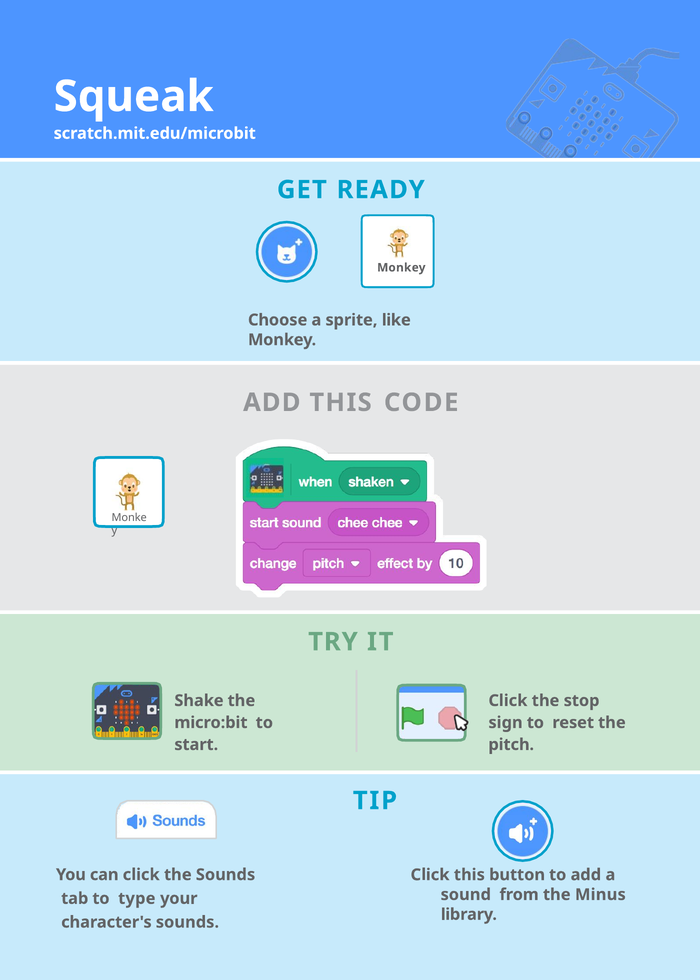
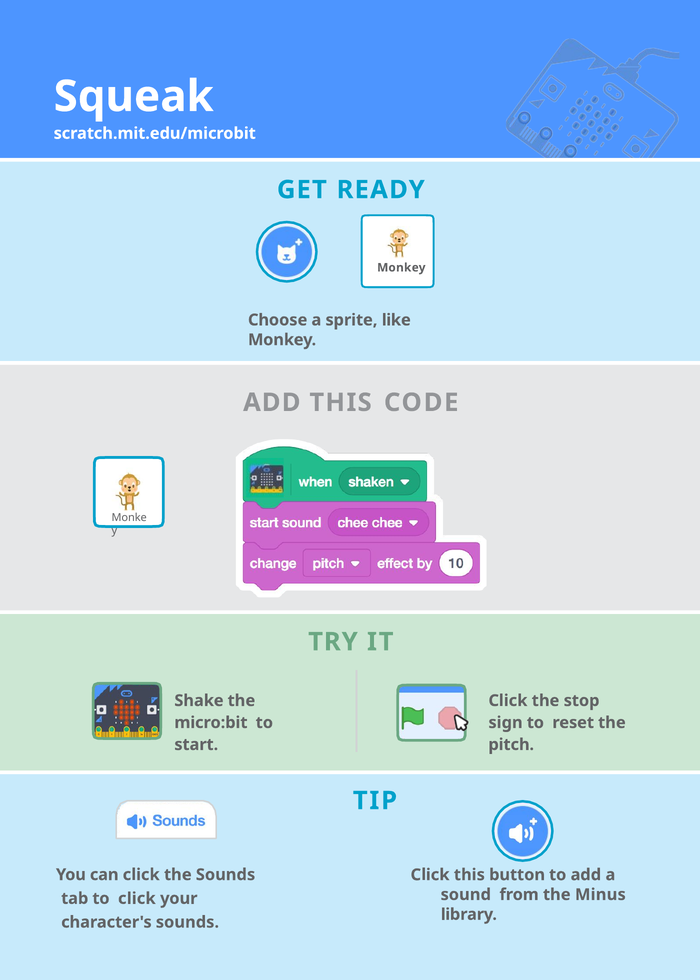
to type: type -> click
